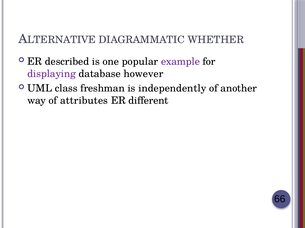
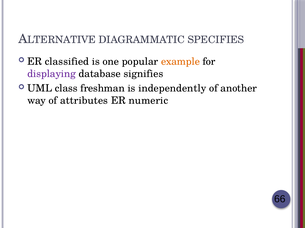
WHETHER: WHETHER -> SPECIFIES
described: described -> classified
example colour: purple -> orange
however: however -> signifies
different: different -> numeric
